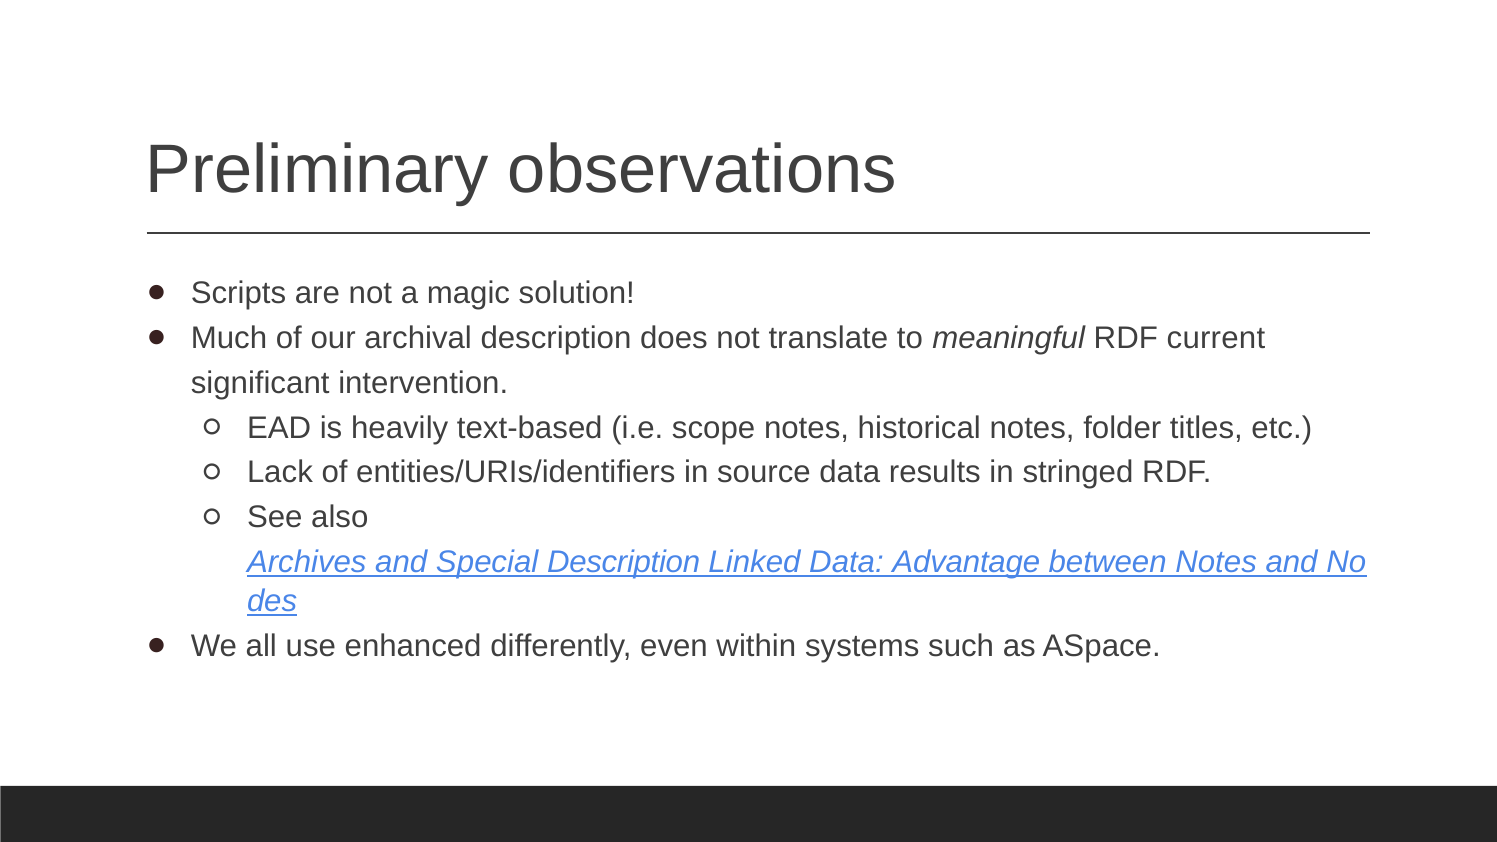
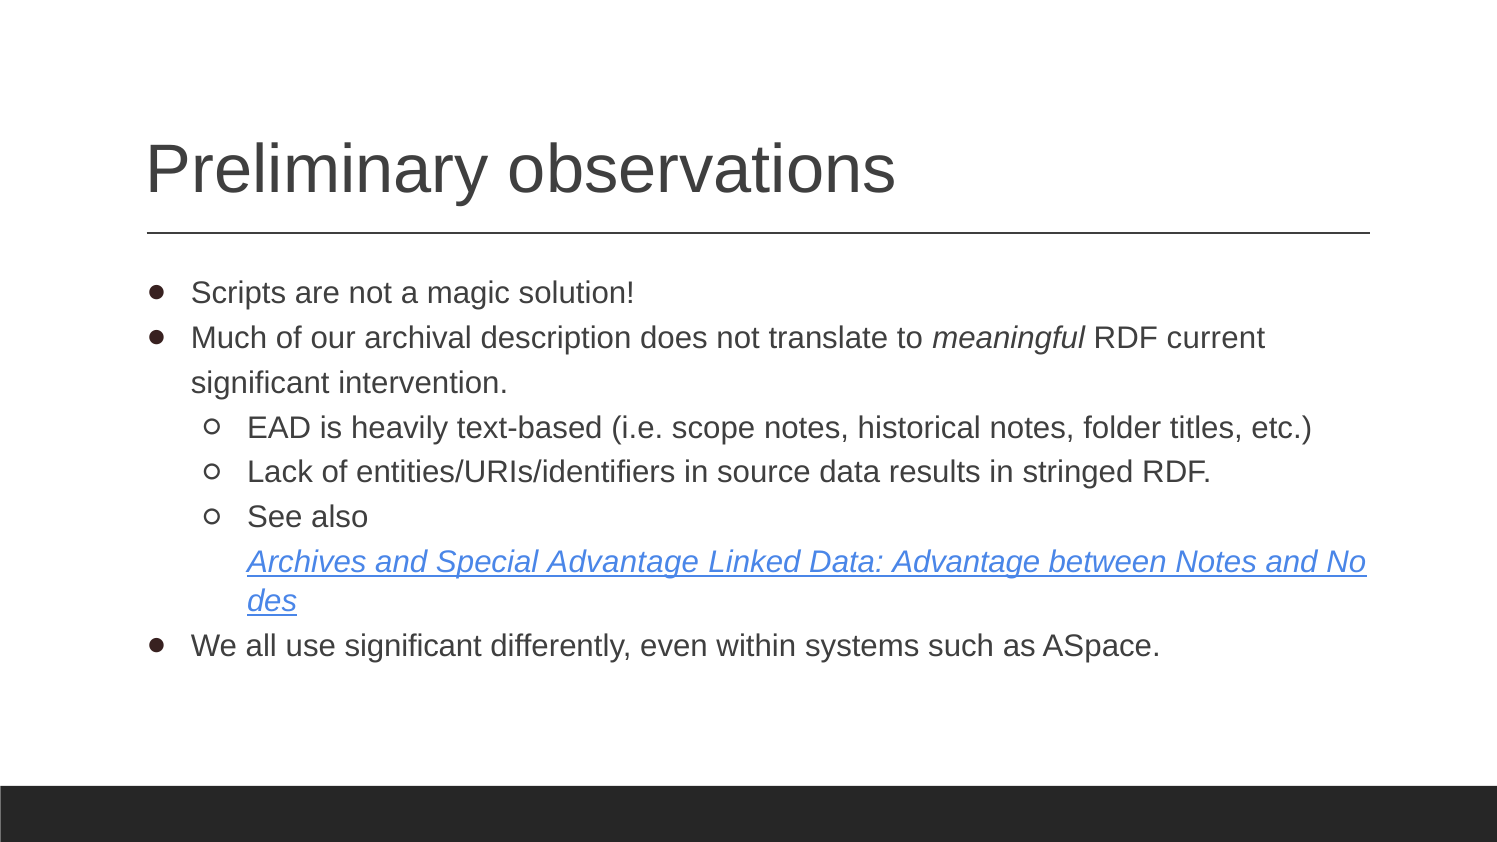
Special Description: Description -> Advantage
use enhanced: enhanced -> significant
